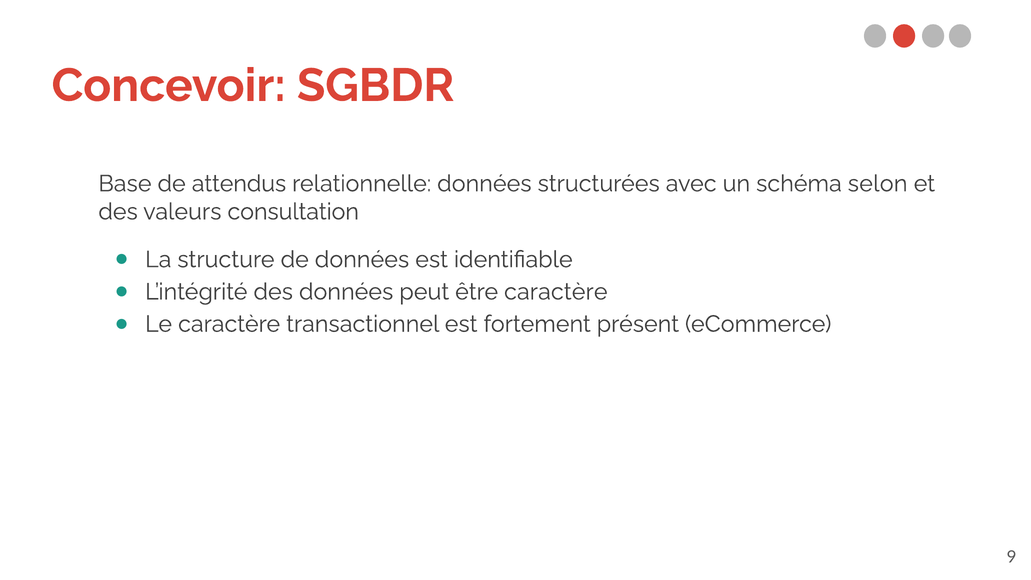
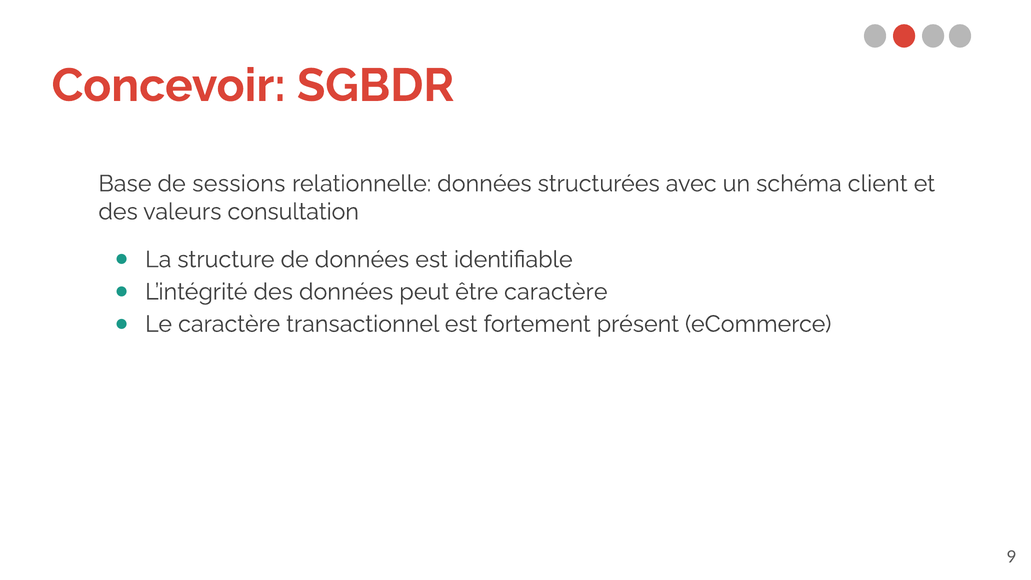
attendus: attendus -> sessions
selon: selon -> client
